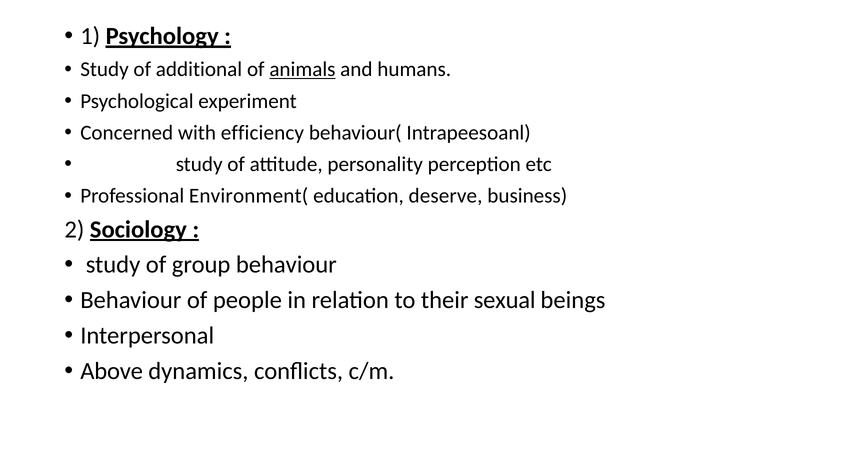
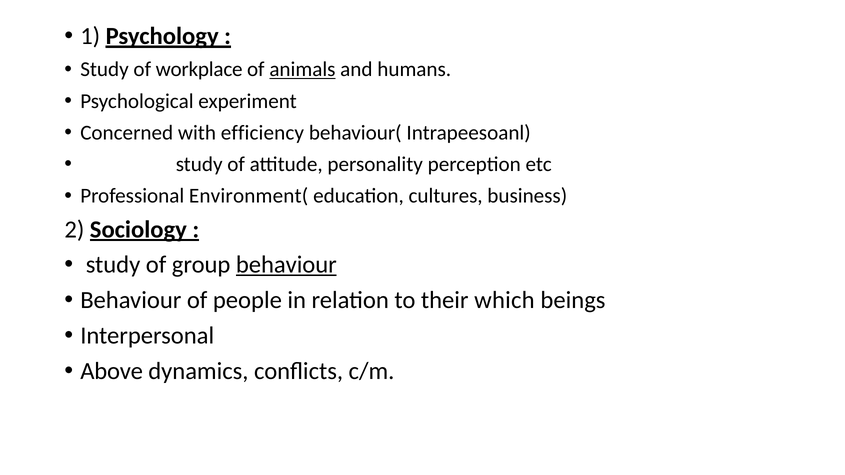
additional: additional -> workplace
deserve: deserve -> cultures
behaviour at (286, 265) underline: none -> present
sexual: sexual -> which
